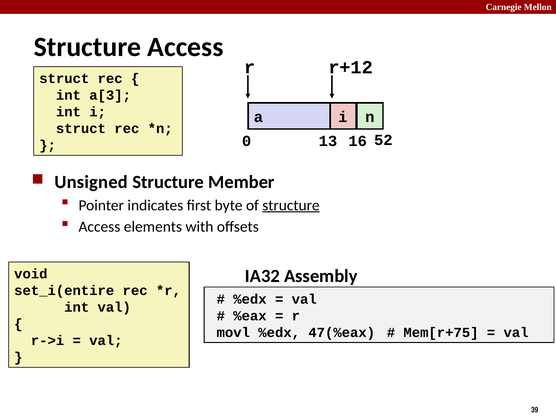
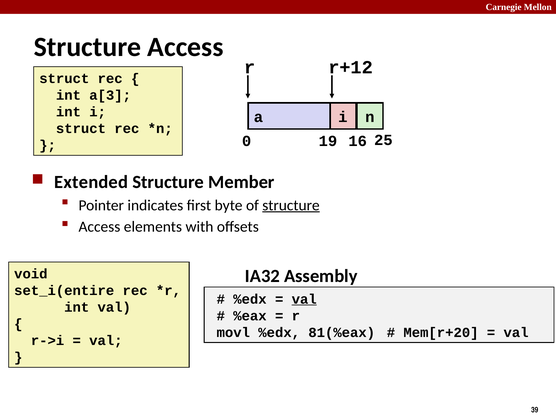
13: 13 -> 19
52: 52 -> 25
Unsigned: Unsigned -> Extended
val at (304, 299) underline: none -> present
47(%eax: 47(%eax -> 81(%eax
Mem[r+75: Mem[r+75 -> Mem[r+20
